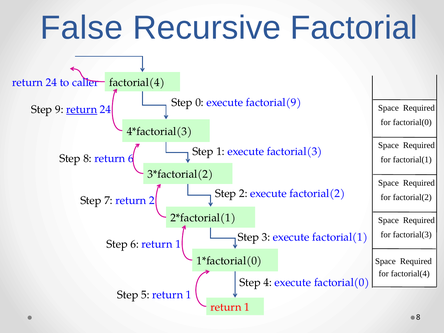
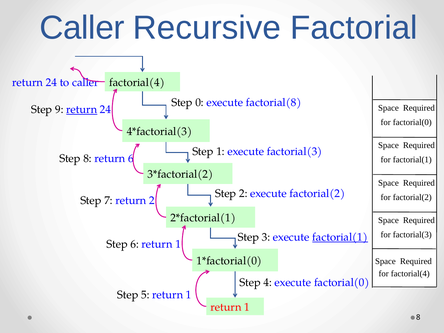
False at (82, 28): False -> Caller
factorial(9: factorial(9 -> factorial(8
factorial(1 at (340, 237) underline: none -> present
